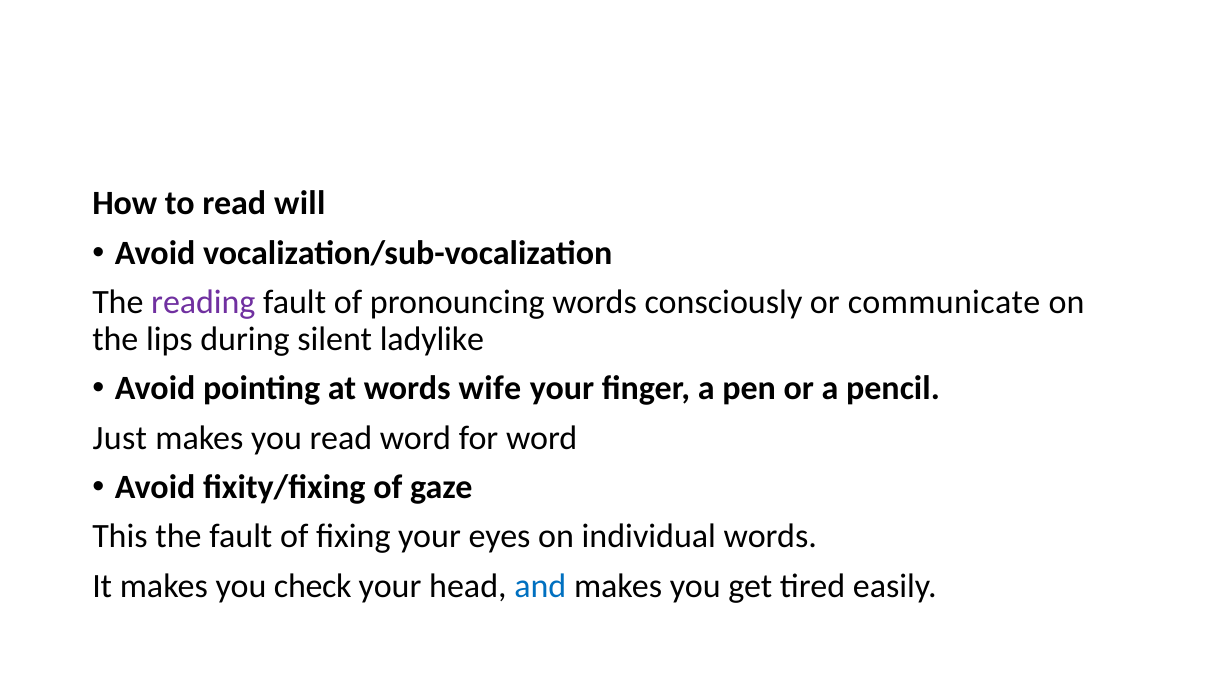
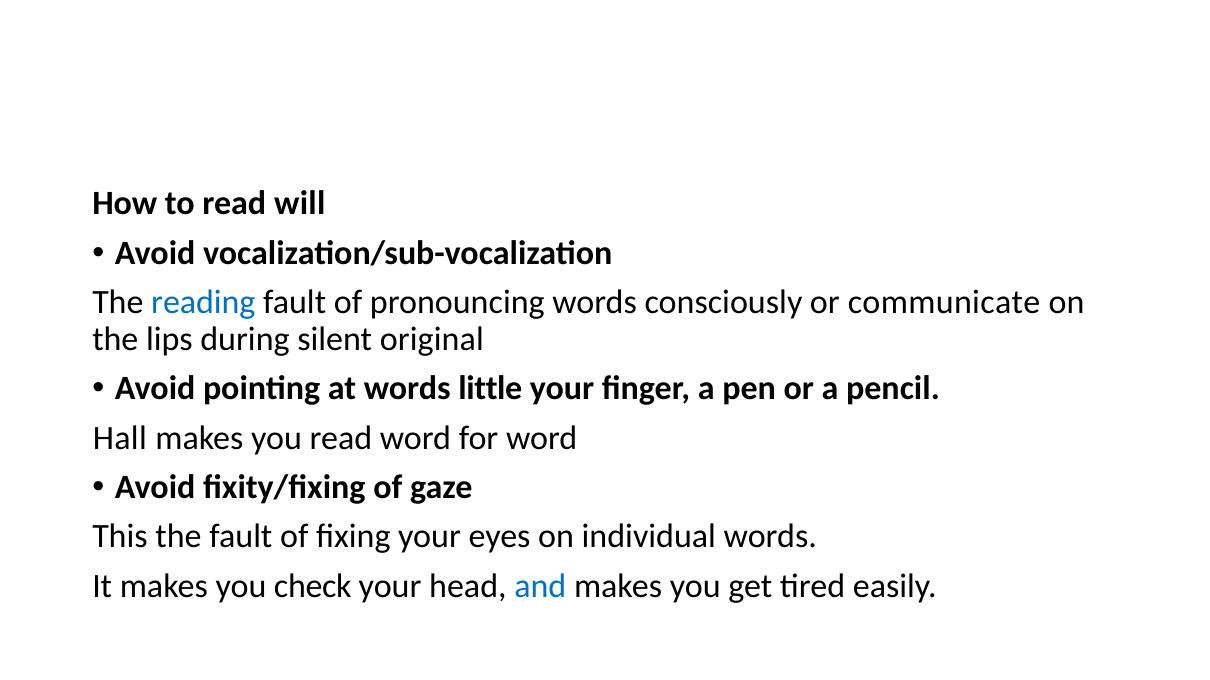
reading colour: purple -> blue
ladylike: ladylike -> original
wife: wife -> little
Just: Just -> Hall
